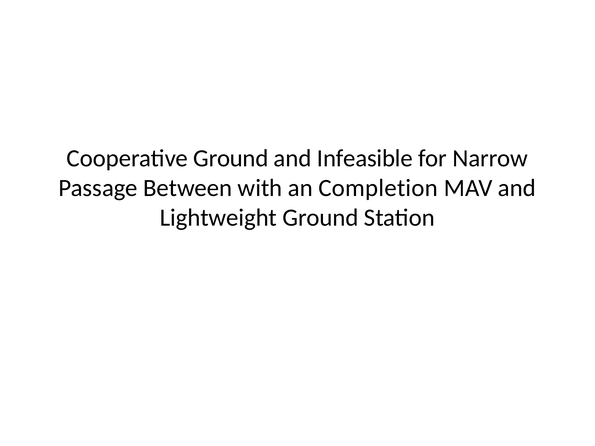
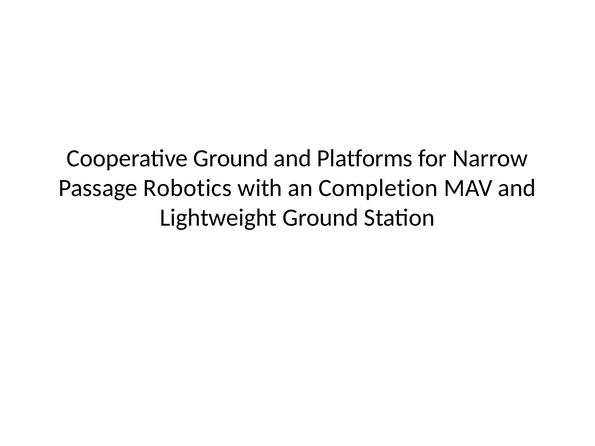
Infeasible: Infeasible -> Platforms
Between: Between -> Robotics
